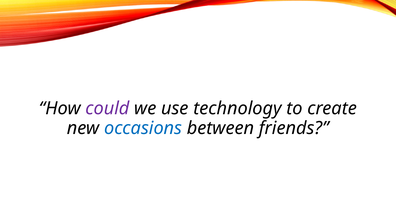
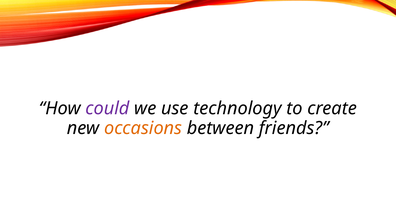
occasions colour: blue -> orange
